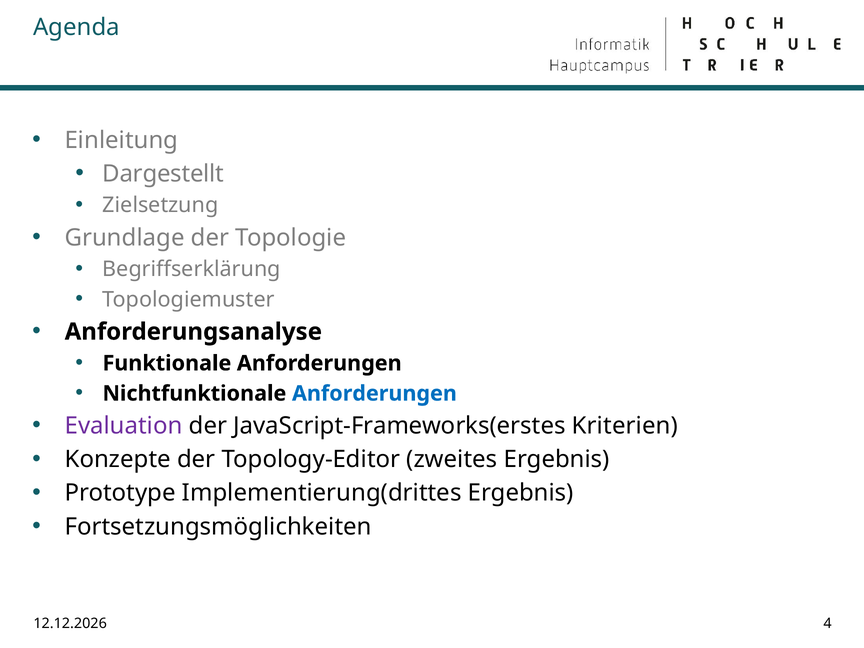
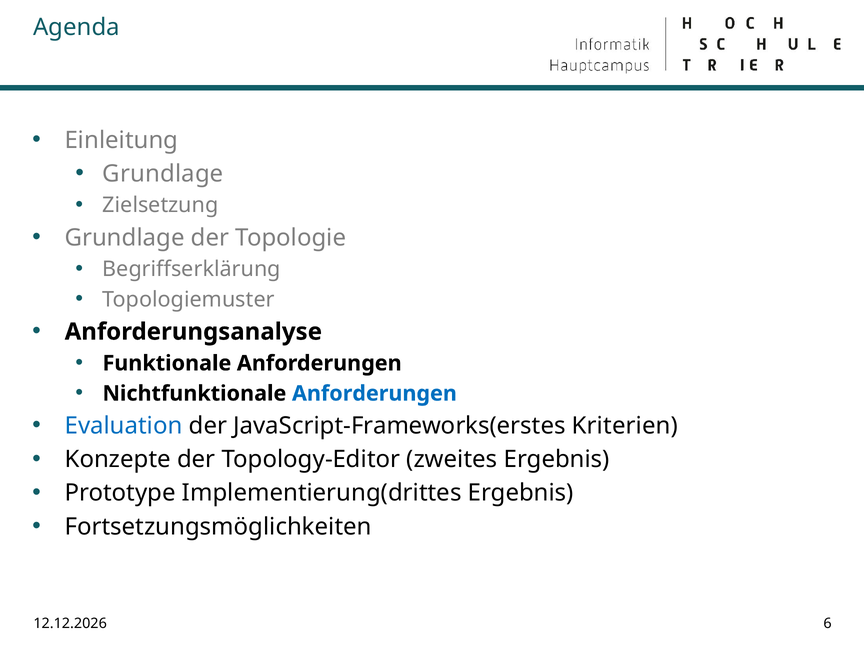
Dargestellt at (163, 174): Dargestellt -> Grundlage
Evaluation colour: purple -> blue
4: 4 -> 6
